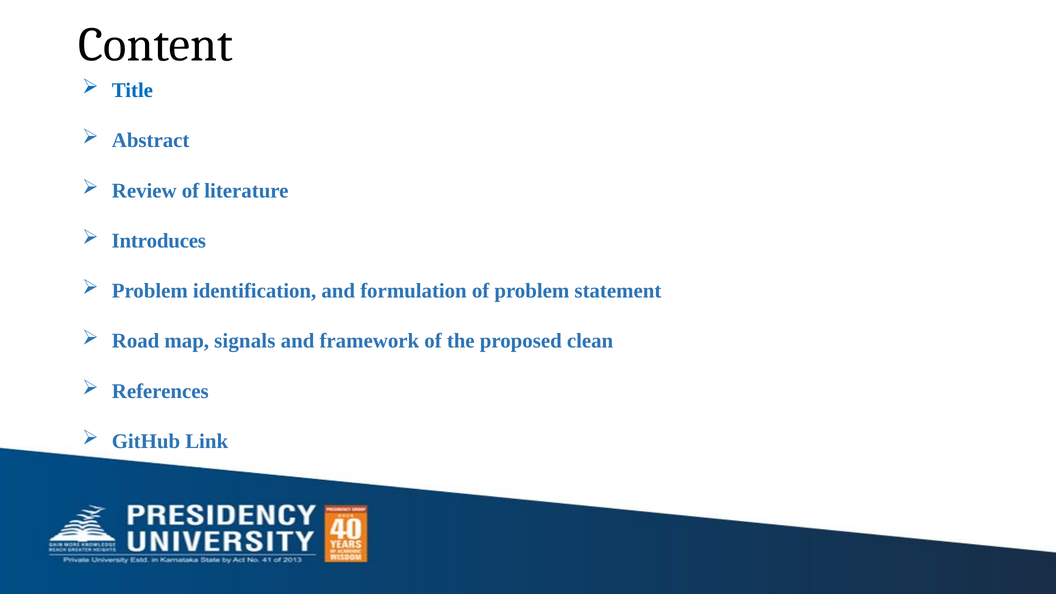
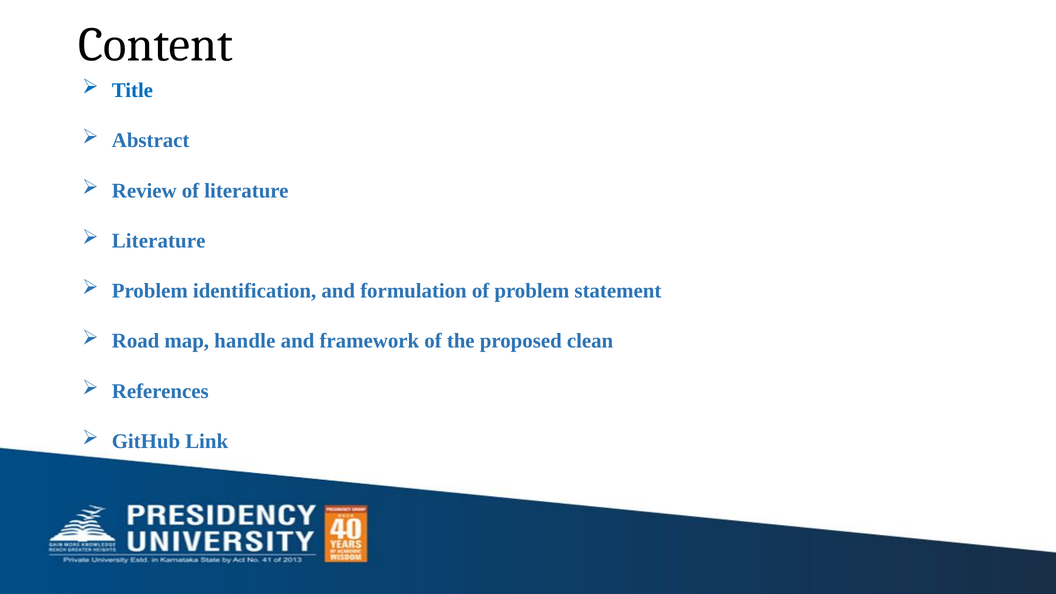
Introduces at (159, 241): Introduces -> Literature
signals: signals -> handle
